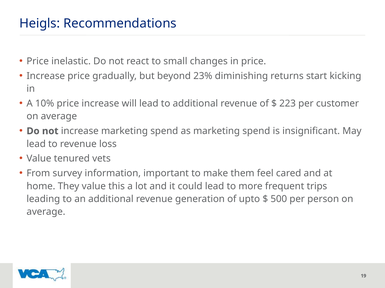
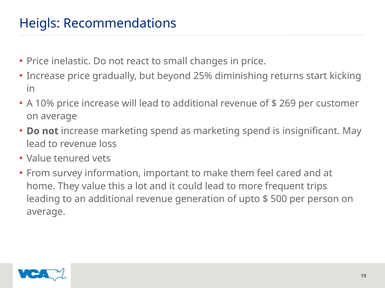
23%: 23% -> 25%
223: 223 -> 269
